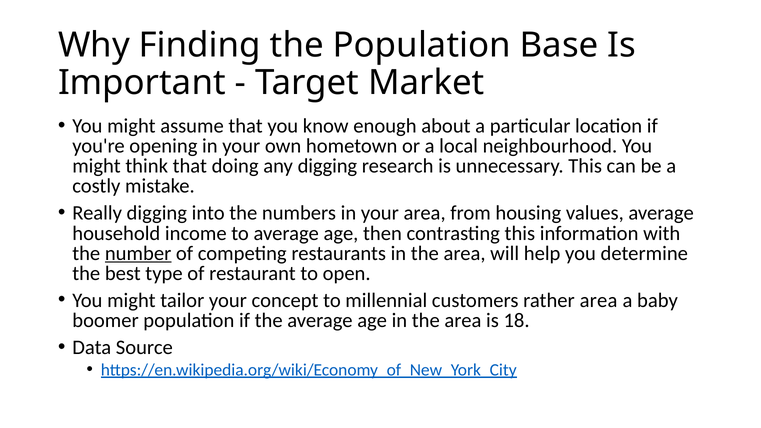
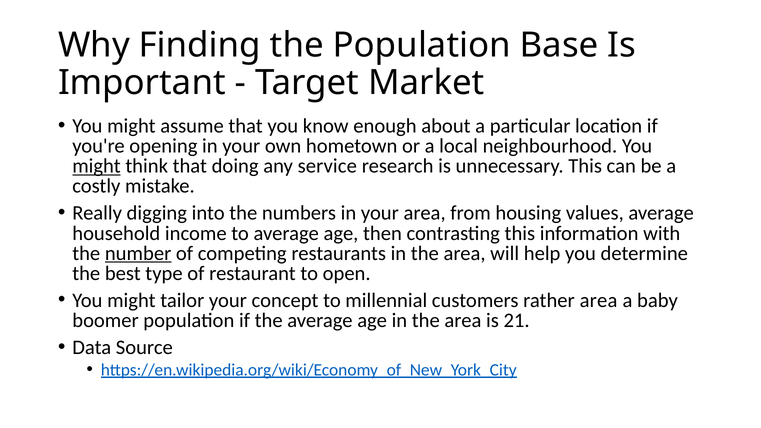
might at (97, 166) underline: none -> present
any digging: digging -> service
18: 18 -> 21
